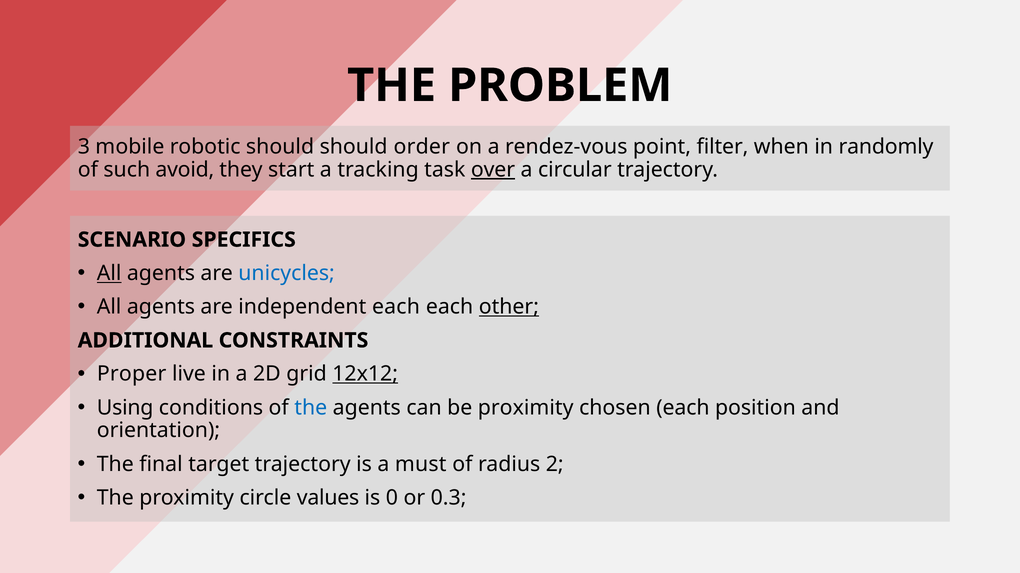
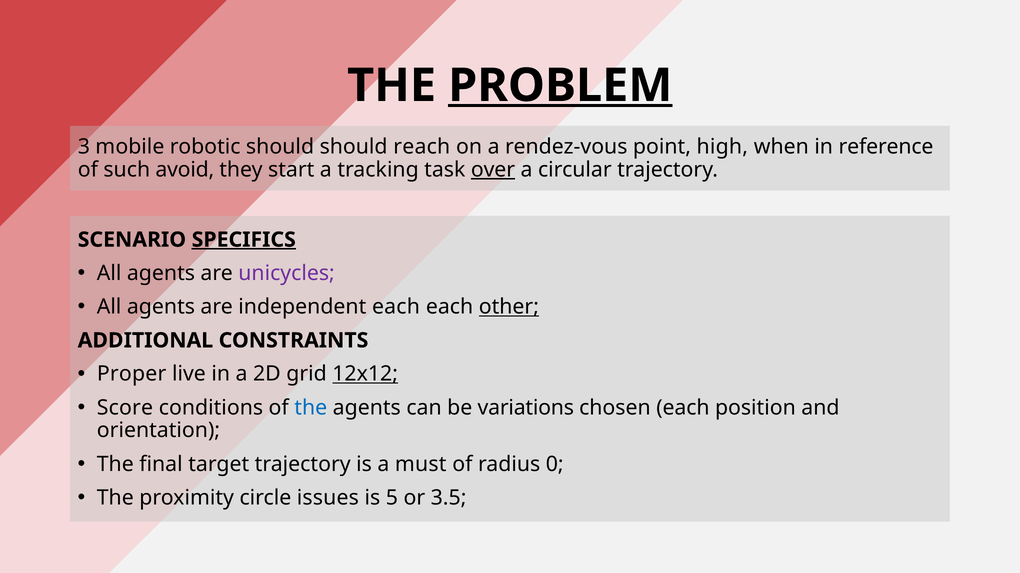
PROBLEM underline: none -> present
order: order -> reach
filter: filter -> high
randomly: randomly -> reference
SPECIFICS underline: none -> present
All at (109, 274) underline: present -> none
unicycles colour: blue -> purple
Using: Using -> Score
be proximity: proximity -> variations
2: 2 -> 0
values: values -> issues
0: 0 -> 5
0.3: 0.3 -> 3.5
